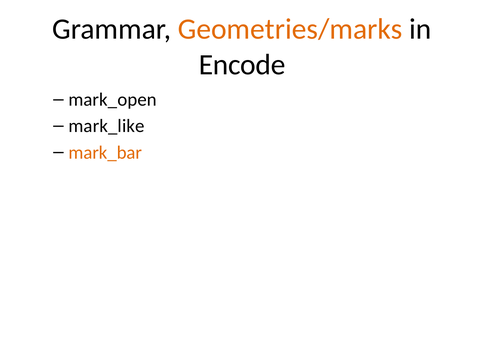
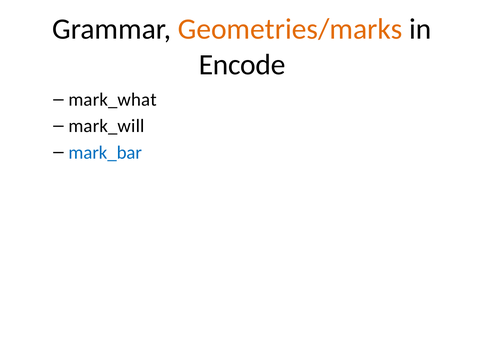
mark_open: mark_open -> mark_what
mark_like: mark_like -> mark_will
mark_bar colour: orange -> blue
